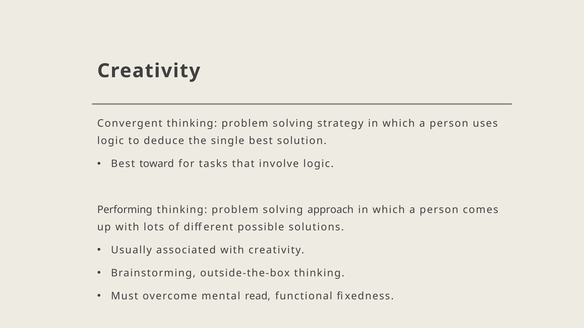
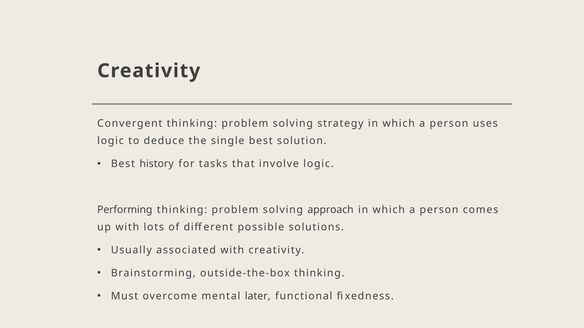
toward: toward -> history
read: read -> later
